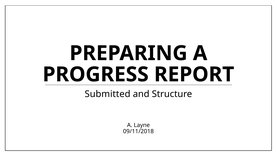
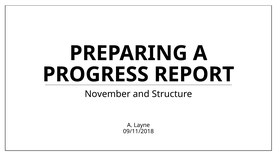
Submitted: Submitted -> November
